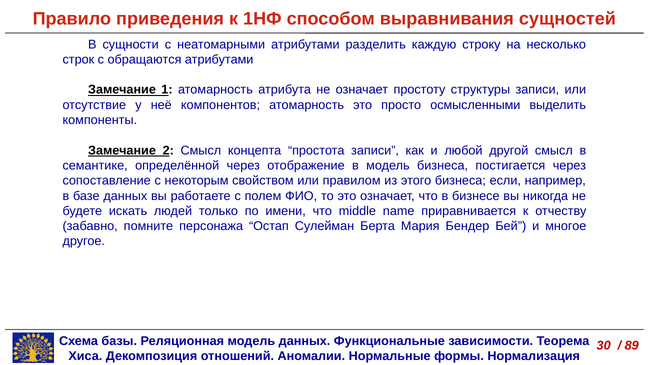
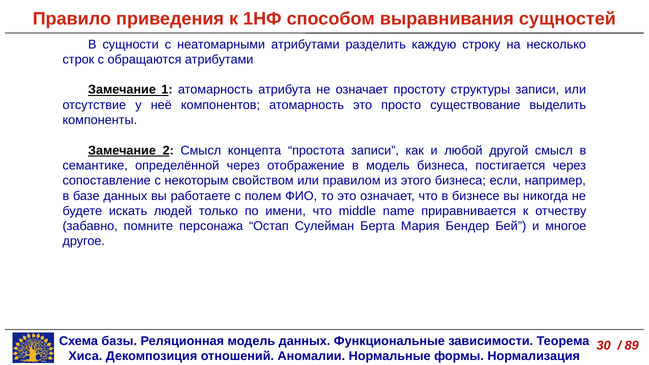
осмысленными: осмысленными -> существование
